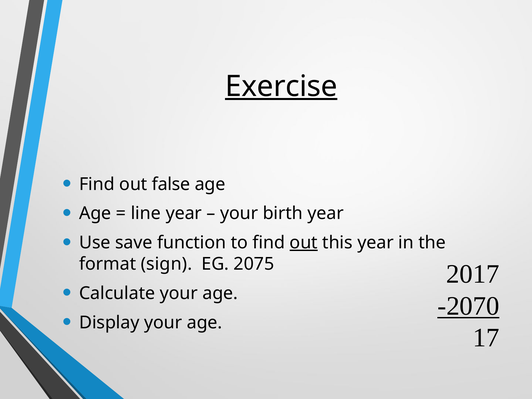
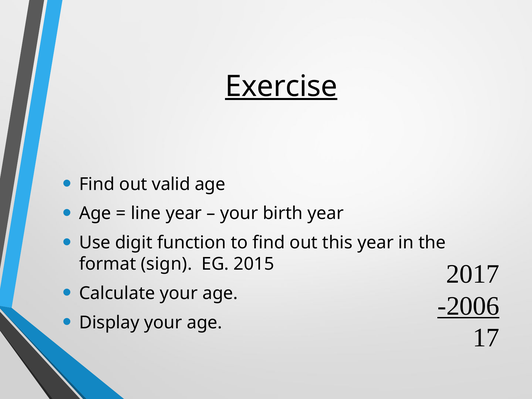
false: false -> valid
save: save -> digit
out at (304, 243) underline: present -> none
2075: 2075 -> 2015
-2070: -2070 -> -2006
